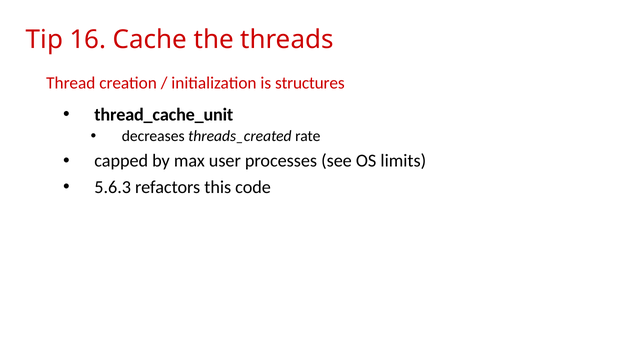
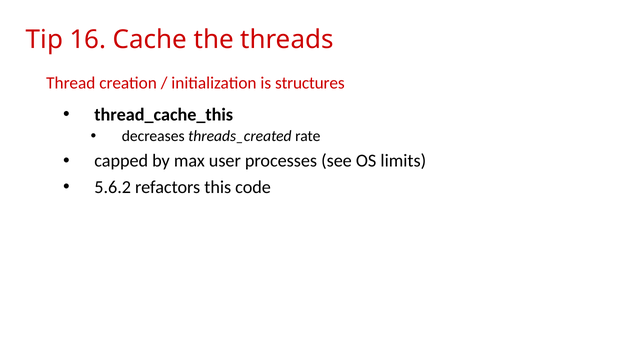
thread_cache_unit: thread_cache_unit -> thread_cache_this
5.6.3: 5.6.3 -> 5.6.2
